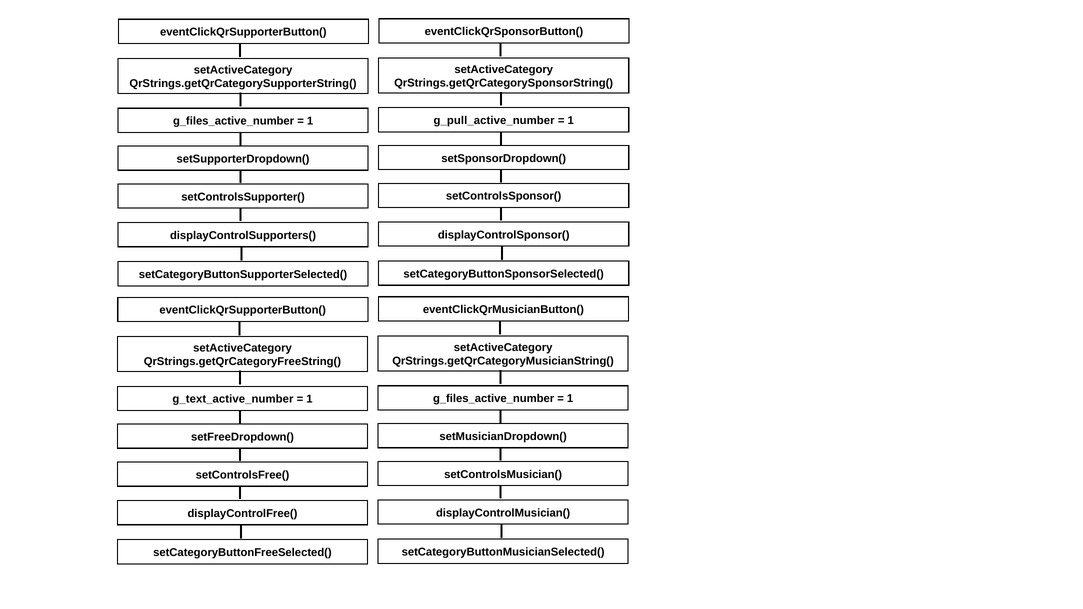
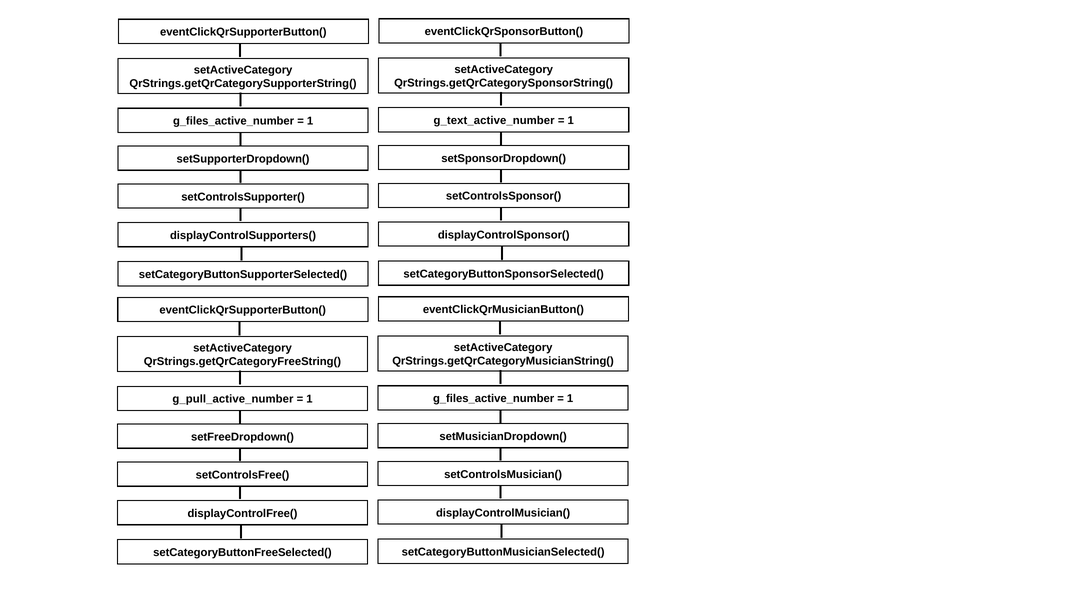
g_pull_active_number: g_pull_active_number -> g_text_active_number
g_text_active_number: g_text_active_number -> g_pull_active_number
